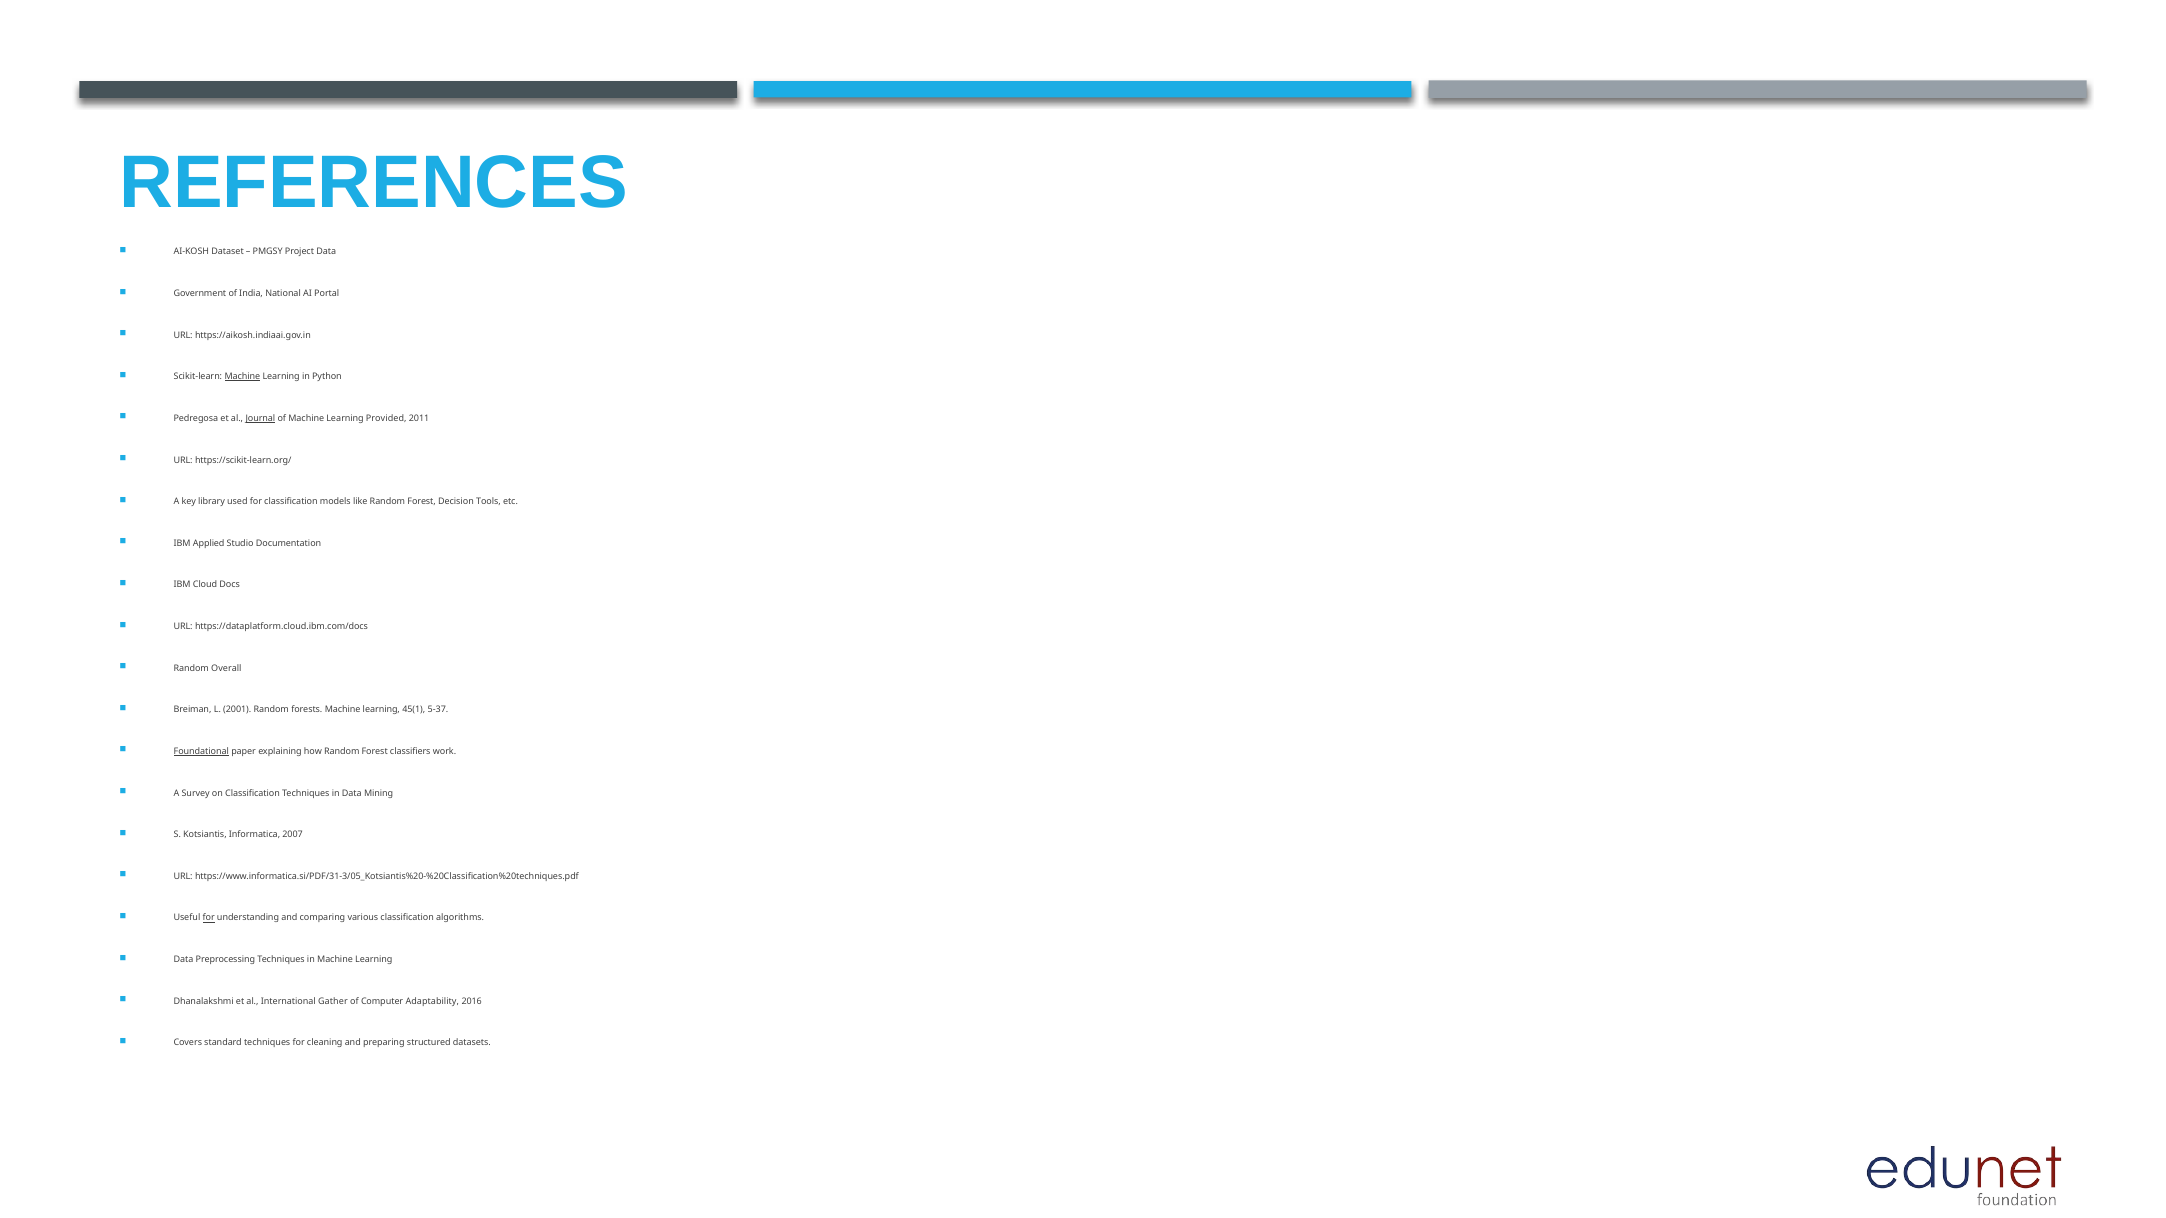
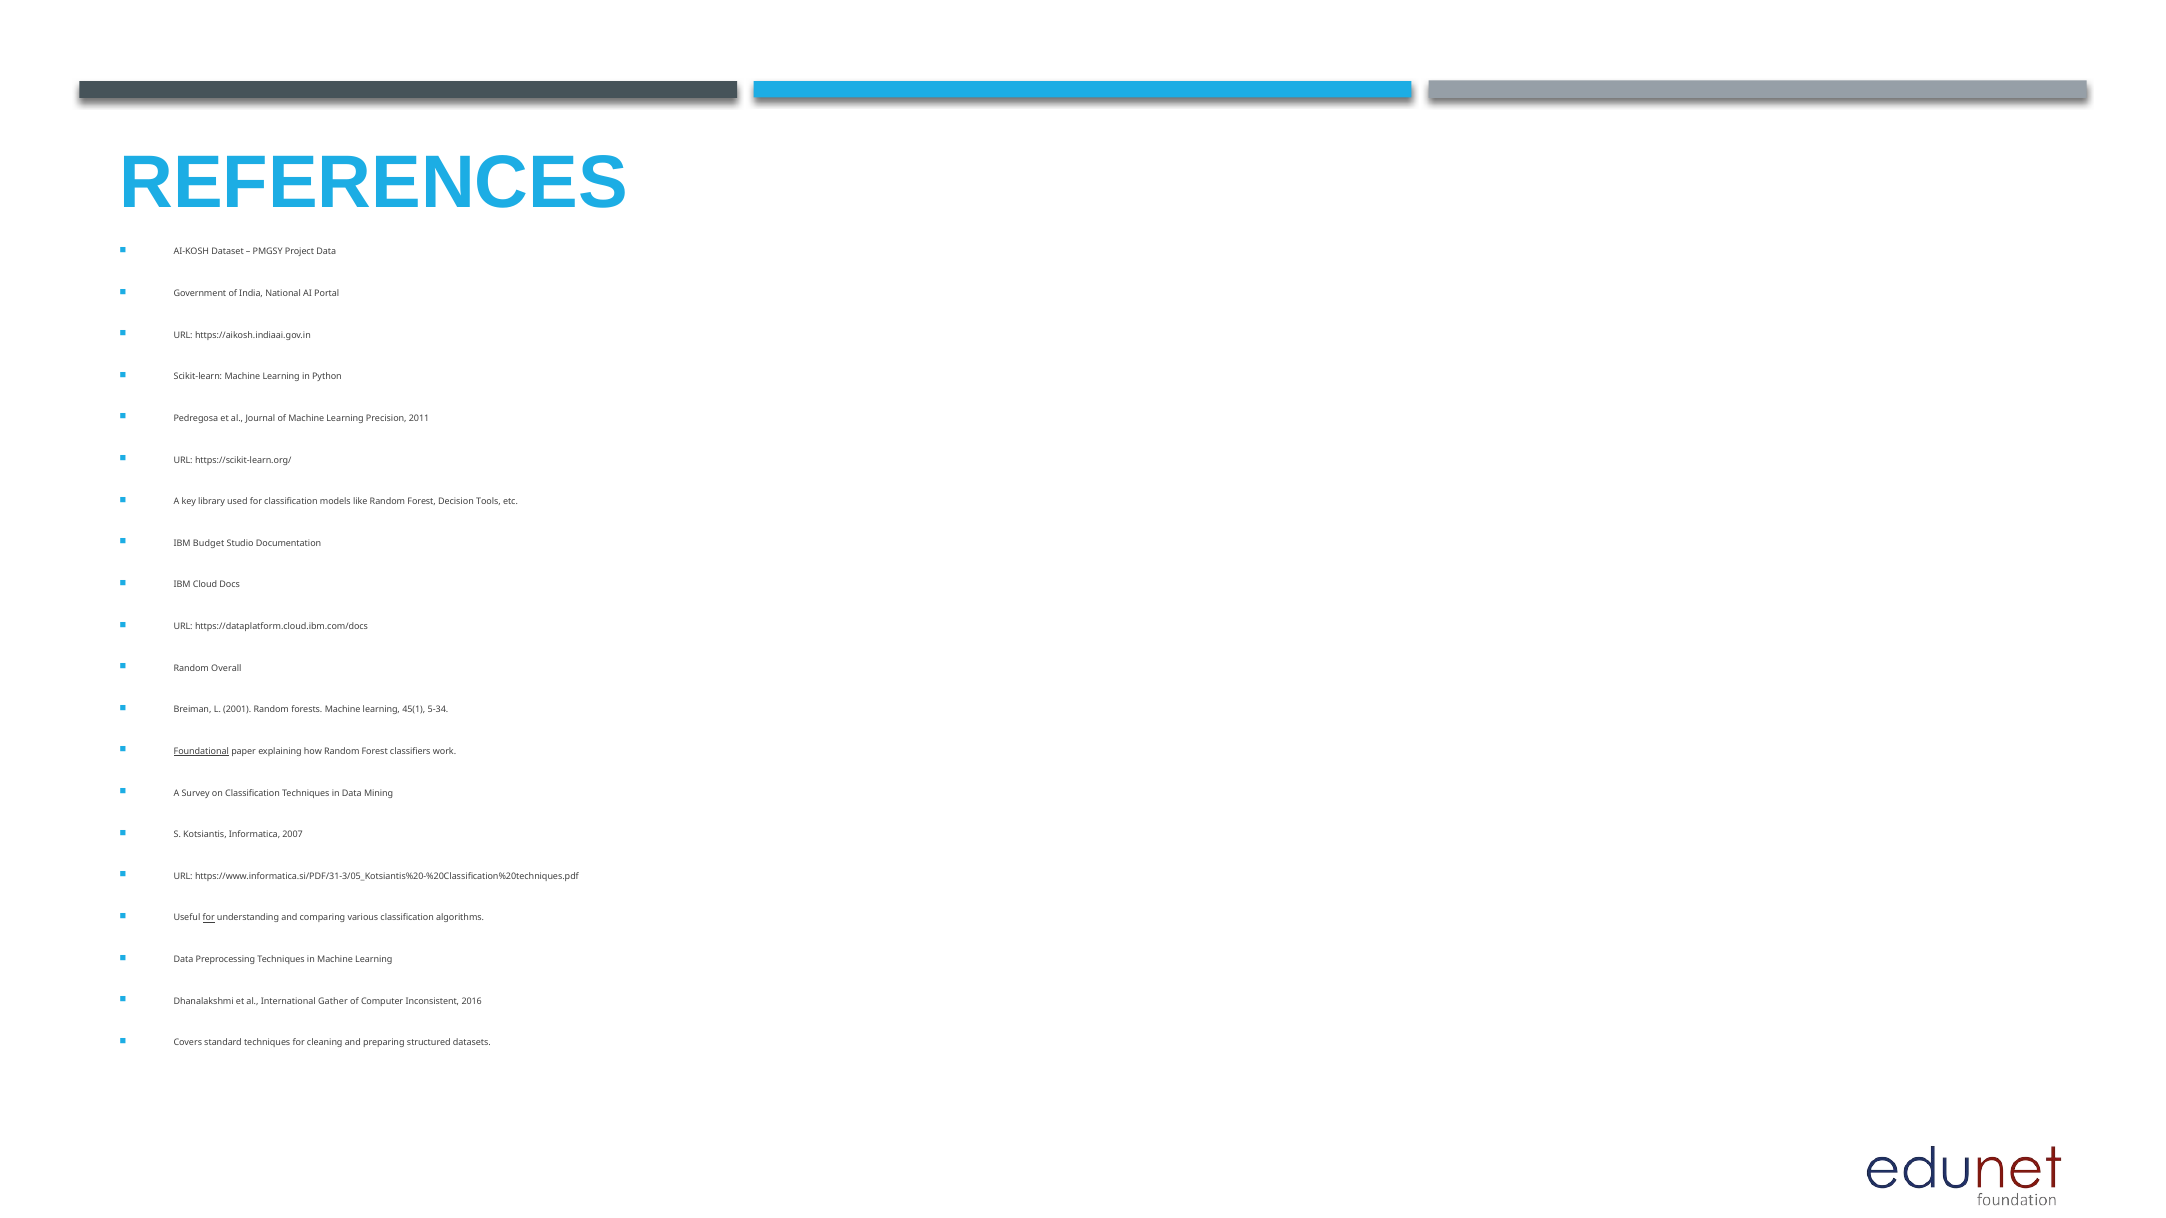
Machine at (242, 377) underline: present -> none
Journal underline: present -> none
Provided: Provided -> Precision
Applied: Applied -> Budget
5-37: 5-37 -> 5-34
Adaptability: Adaptability -> Inconsistent
